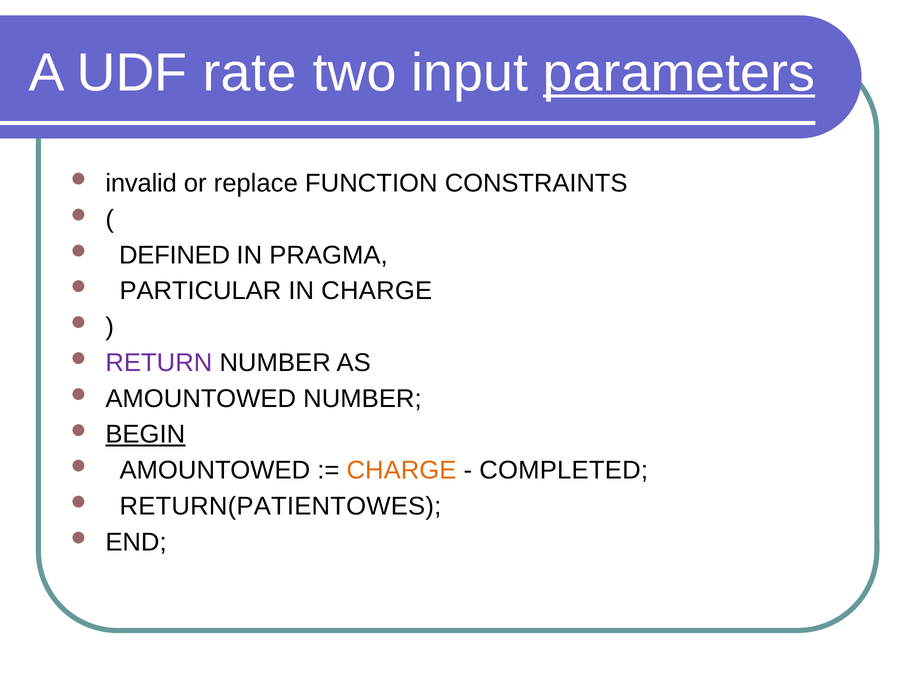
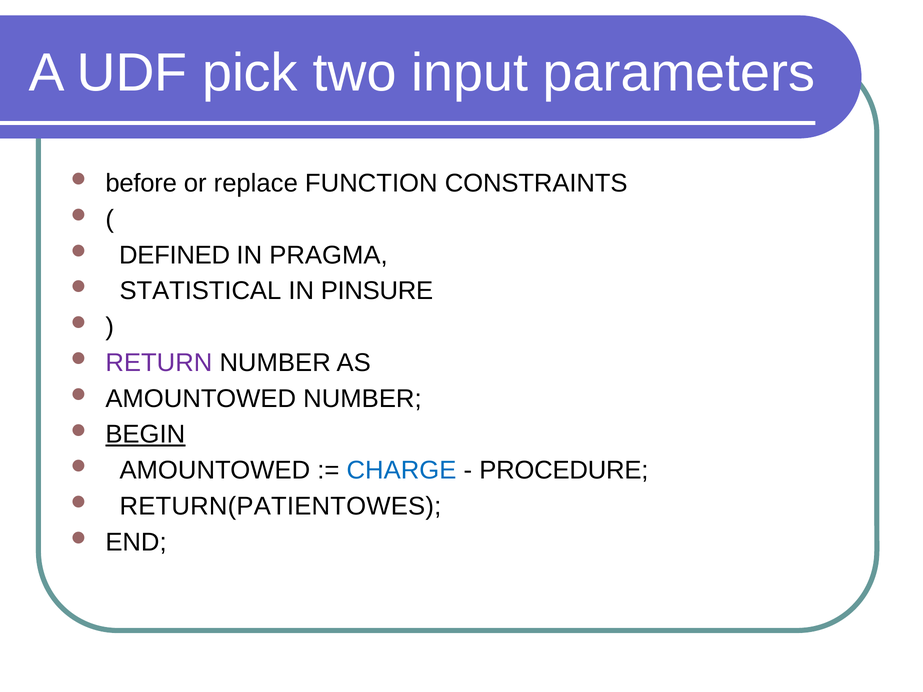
rate: rate -> pick
parameters underline: present -> none
invalid: invalid -> before
PARTICULAR: PARTICULAR -> STATISTICAL
IN CHARGE: CHARGE -> PINSURE
CHARGE at (401, 471) colour: orange -> blue
COMPLETED: COMPLETED -> PROCEDURE
